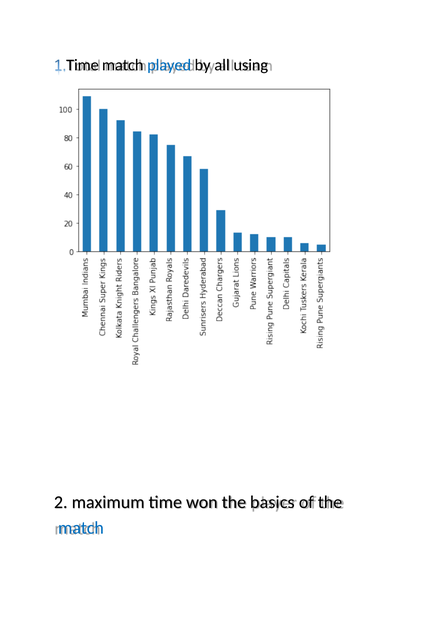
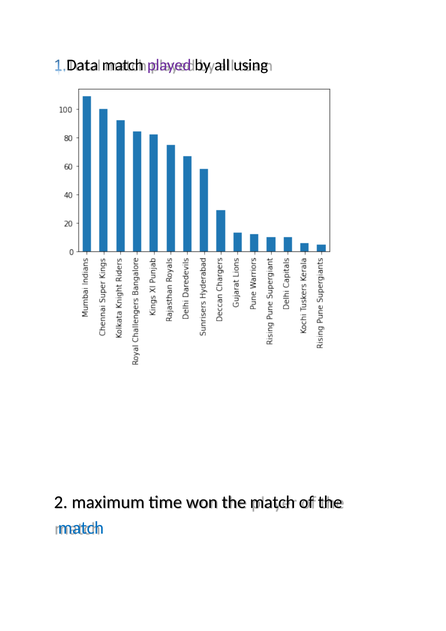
Time at (82, 65): Time -> Data
played colour: blue -> purple
won the basics: basics -> match
